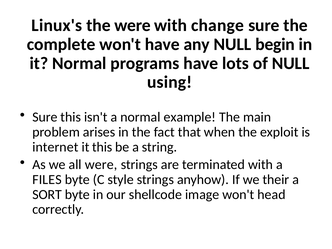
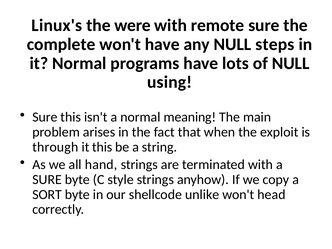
change: change -> remote
begin: begin -> steps
example: example -> meaning
internet: internet -> through
all were: were -> hand
FILES at (47, 180): FILES -> SURE
their: their -> copy
image: image -> unlike
